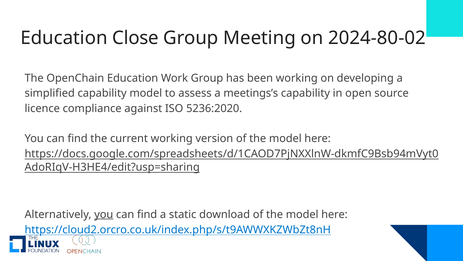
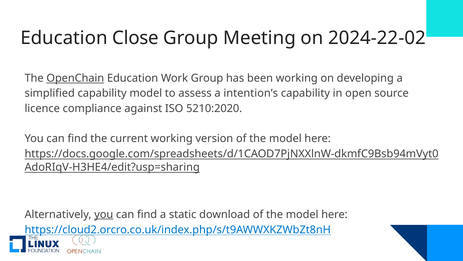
2024-80-02: 2024-80-02 -> 2024-22-02
OpenChain underline: none -> present
meetings’s: meetings’s -> intention’s
5236:2020: 5236:2020 -> 5210:2020
